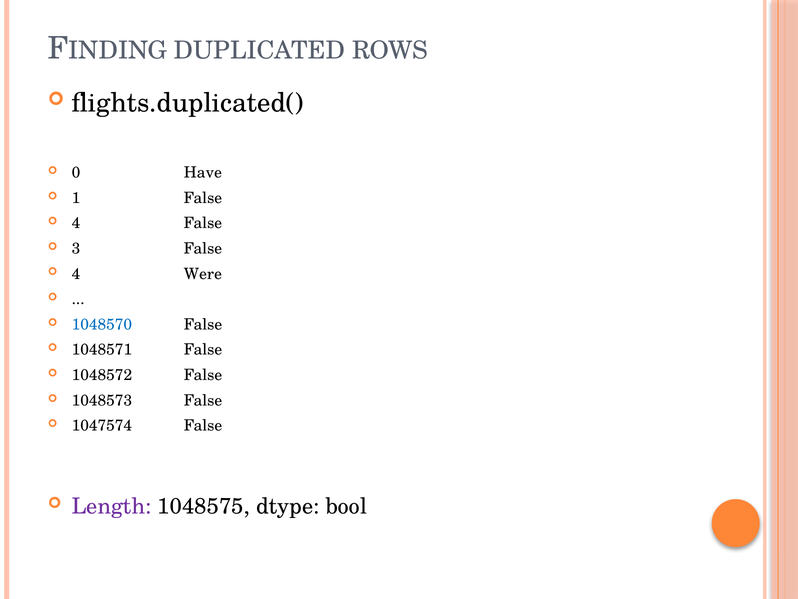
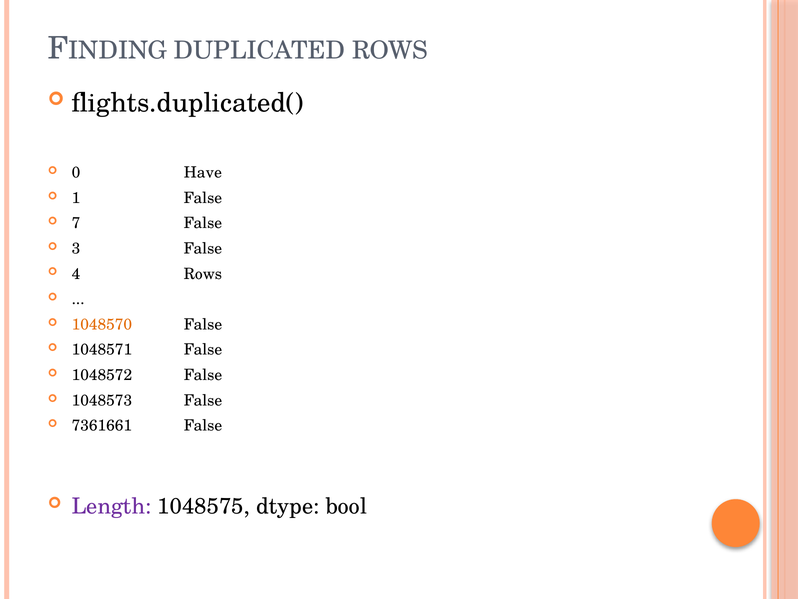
4 at (76, 223): 4 -> 7
4 Were: Were -> Rows
1048570 colour: blue -> orange
1047574: 1047574 -> 7361661
